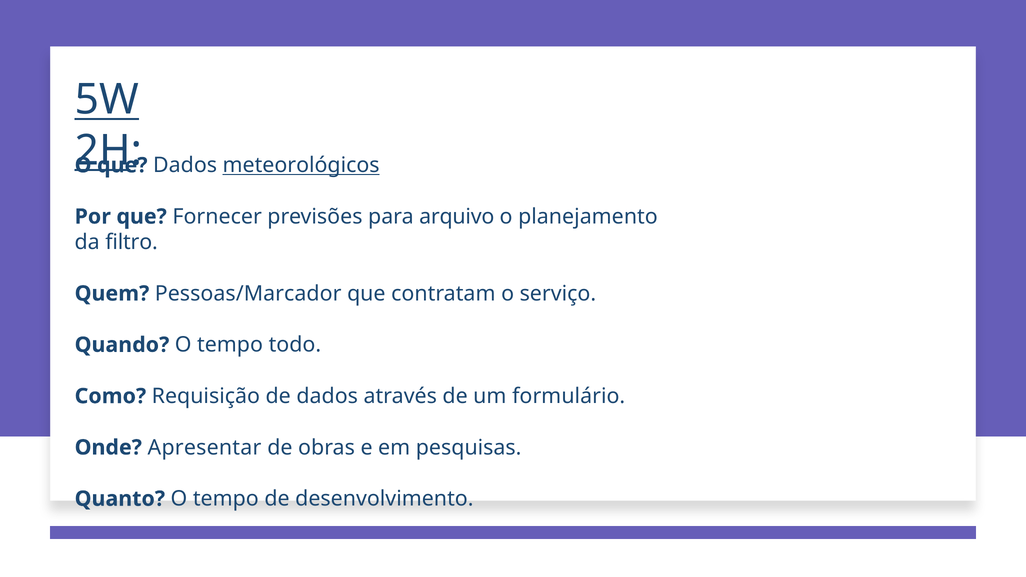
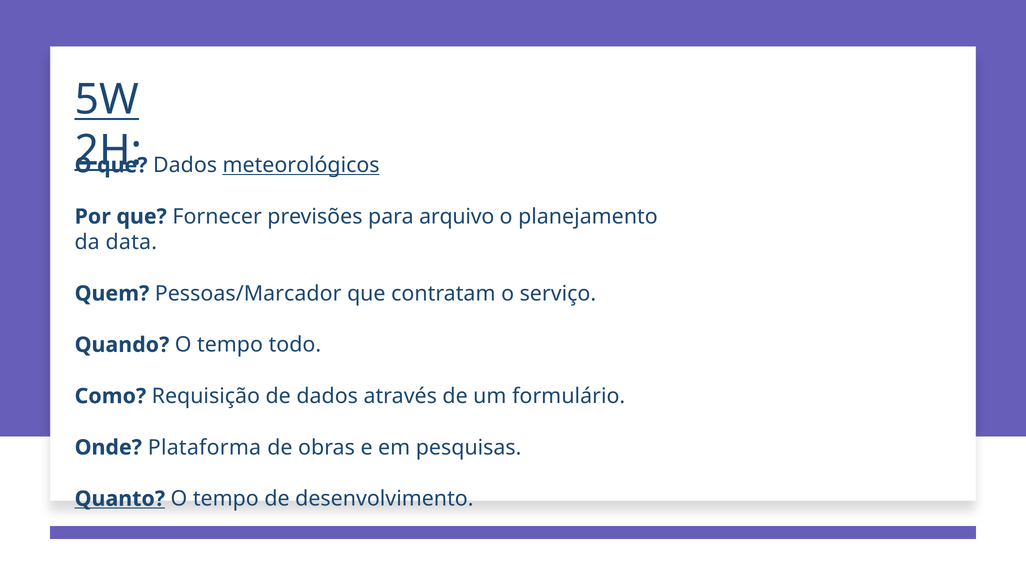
filtro: filtro -> data
Apresentar: Apresentar -> Plataforma
Quanto underline: none -> present
